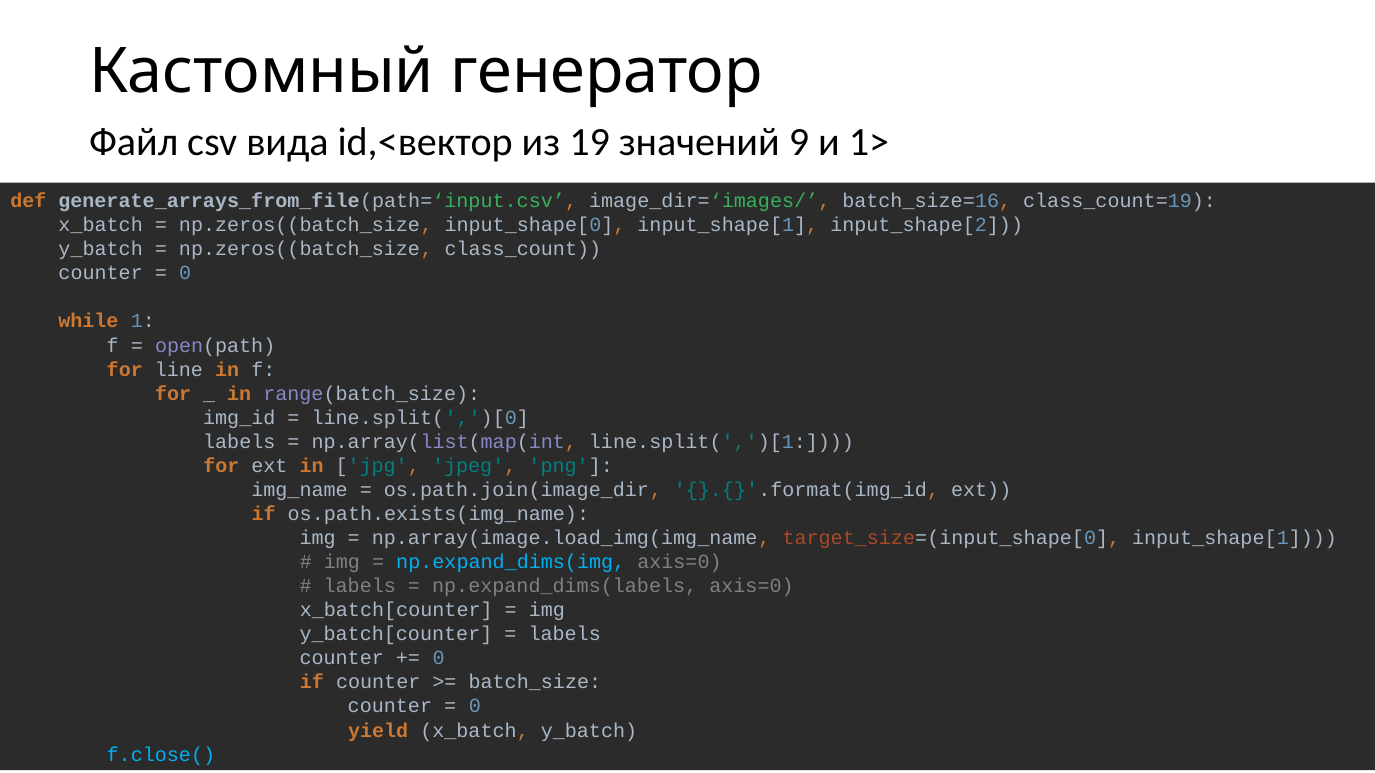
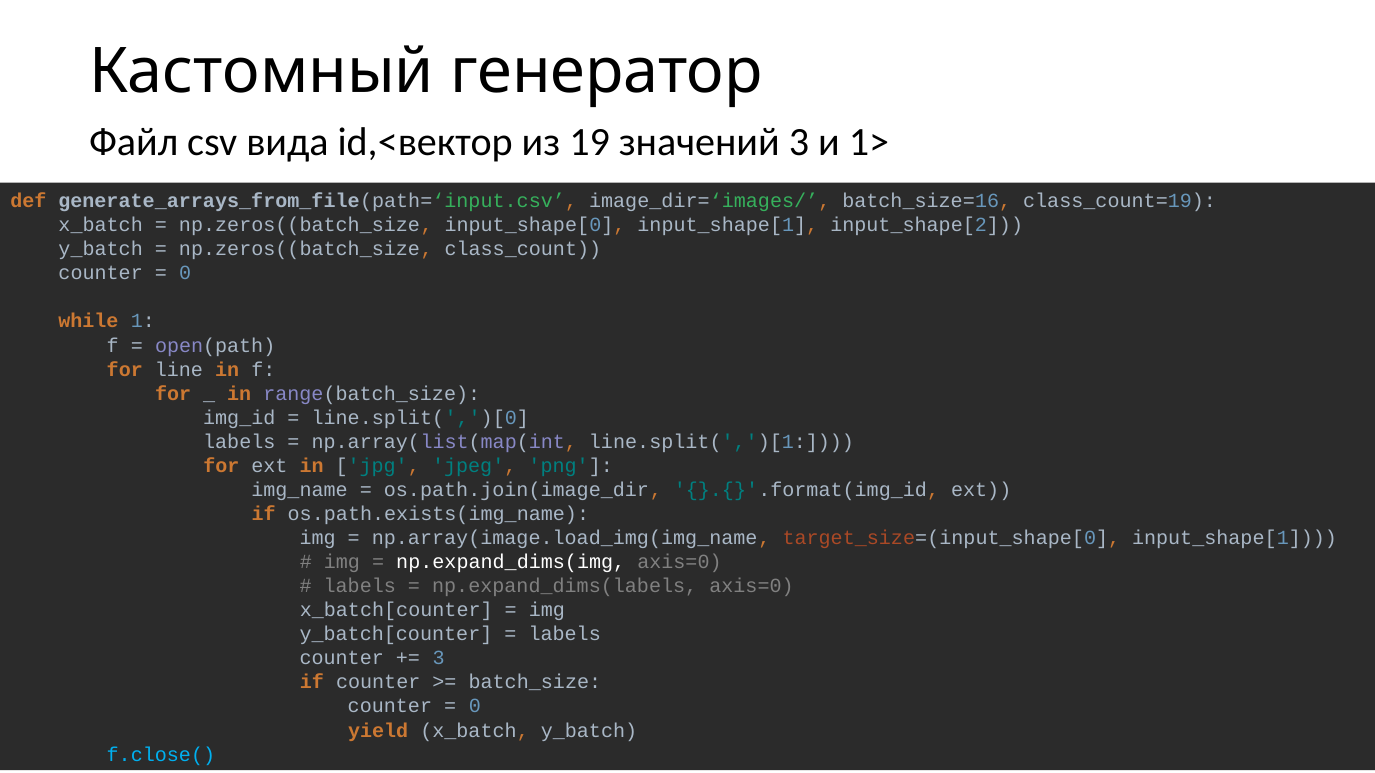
значений 9: 9 -> 3
np.expand_dims(img colour: light blue -> white
0 at (439, 659): 0 -> 3
